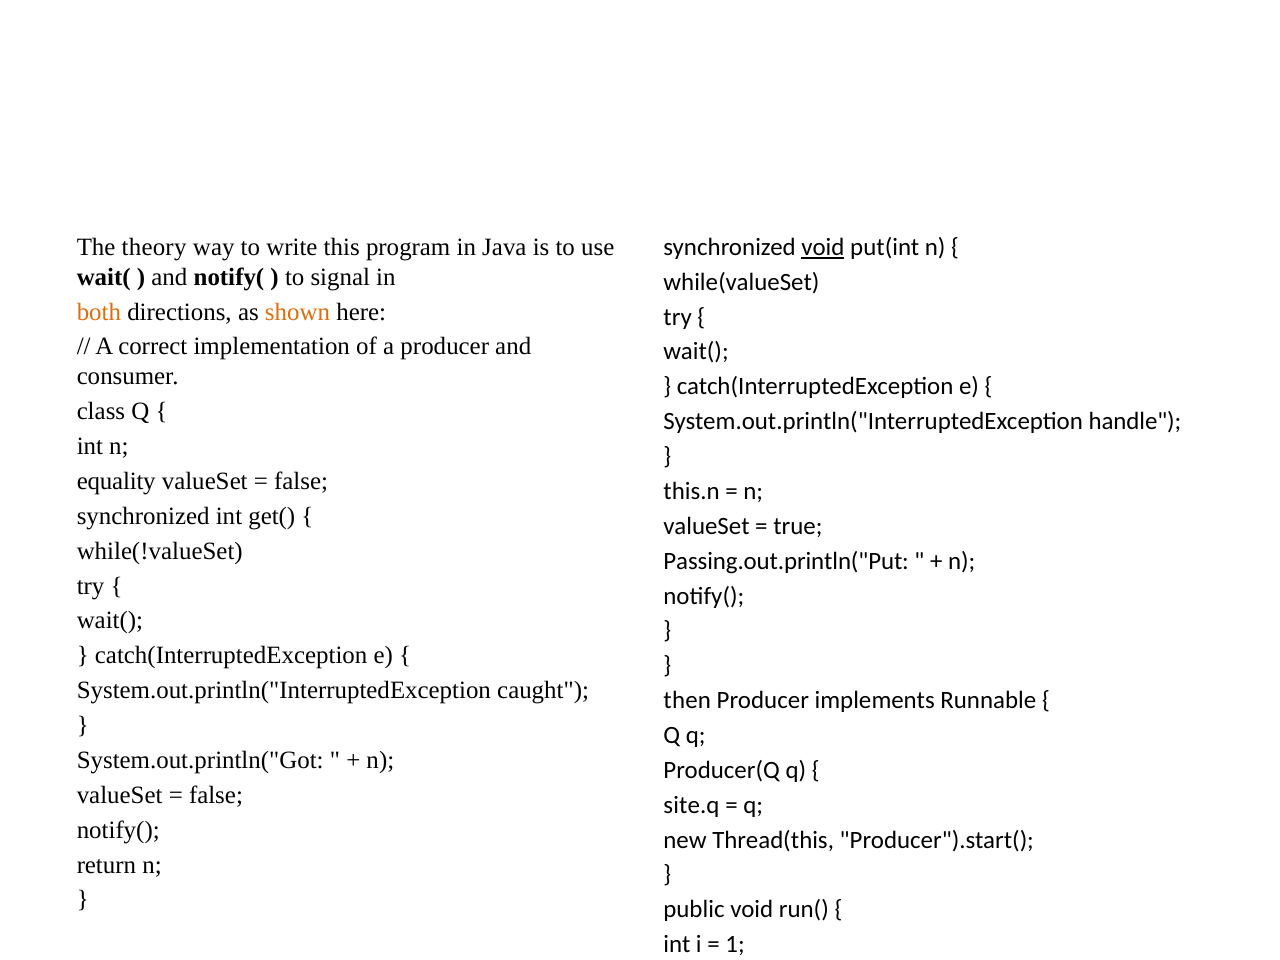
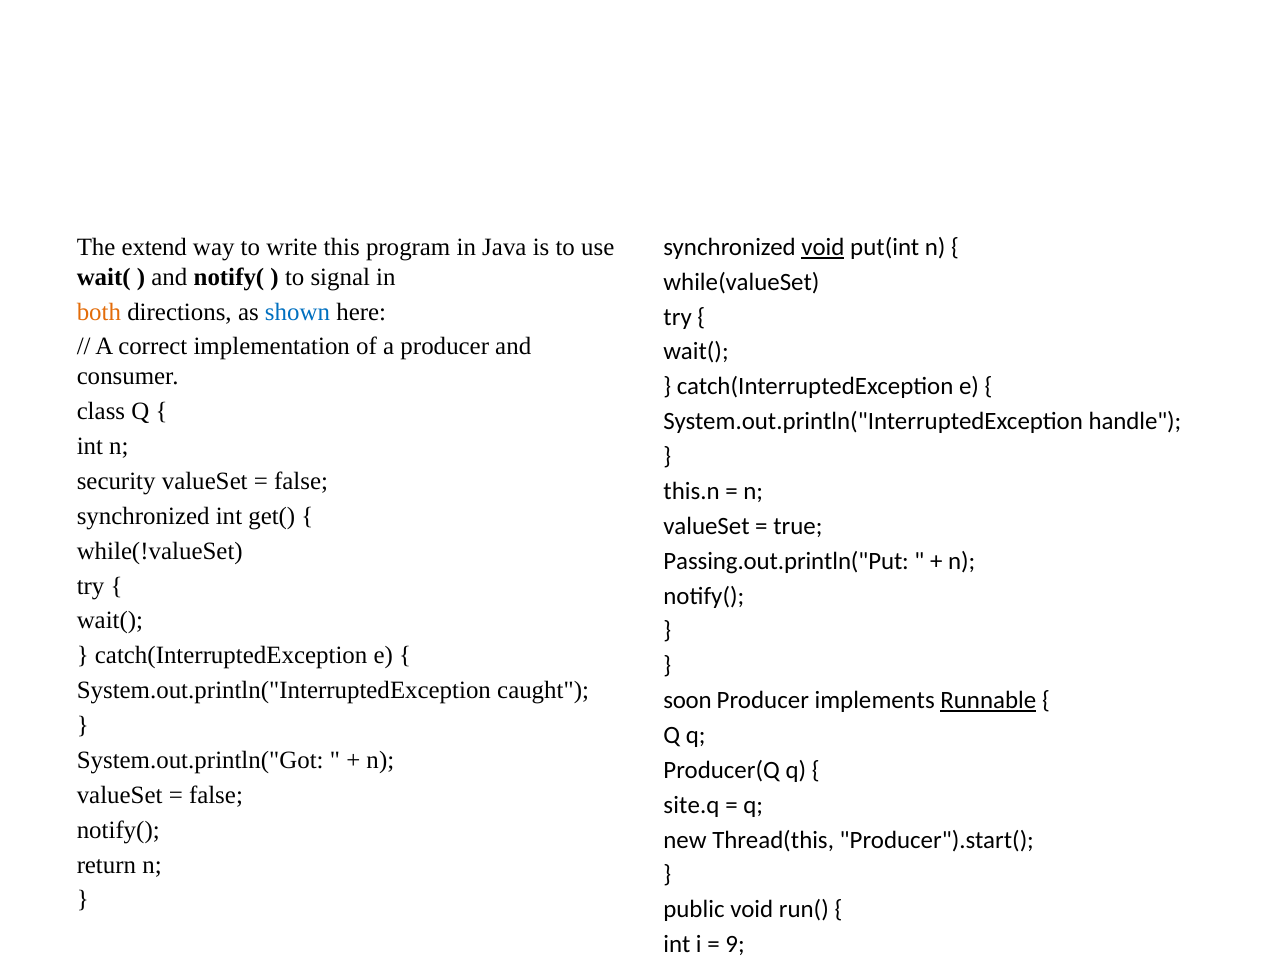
theory: theory -> extend
shown colour: orange -> blue
equality: equality -> security
then: then -> soon
Runnable underline: none -> present
1: 1 -> 9
